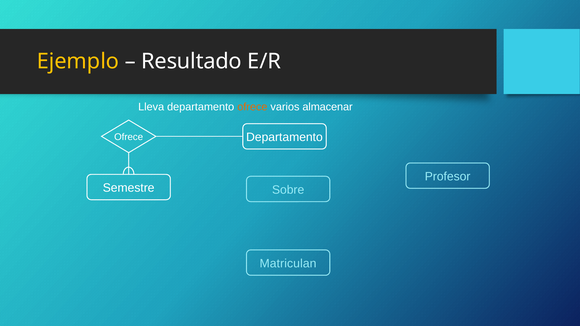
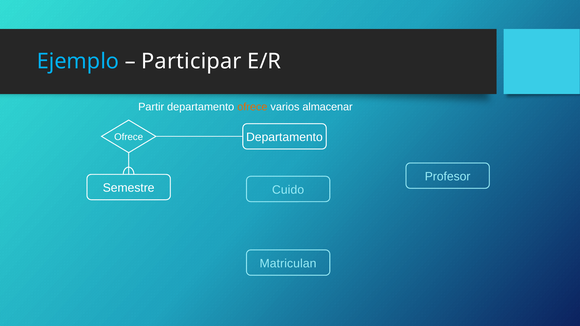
Ejemplo colour: yellow -> light blue
Resultado: Resultado -> Participar
Lleva: Lleva -> Partir
Sobre: Sobre -> Cuido
